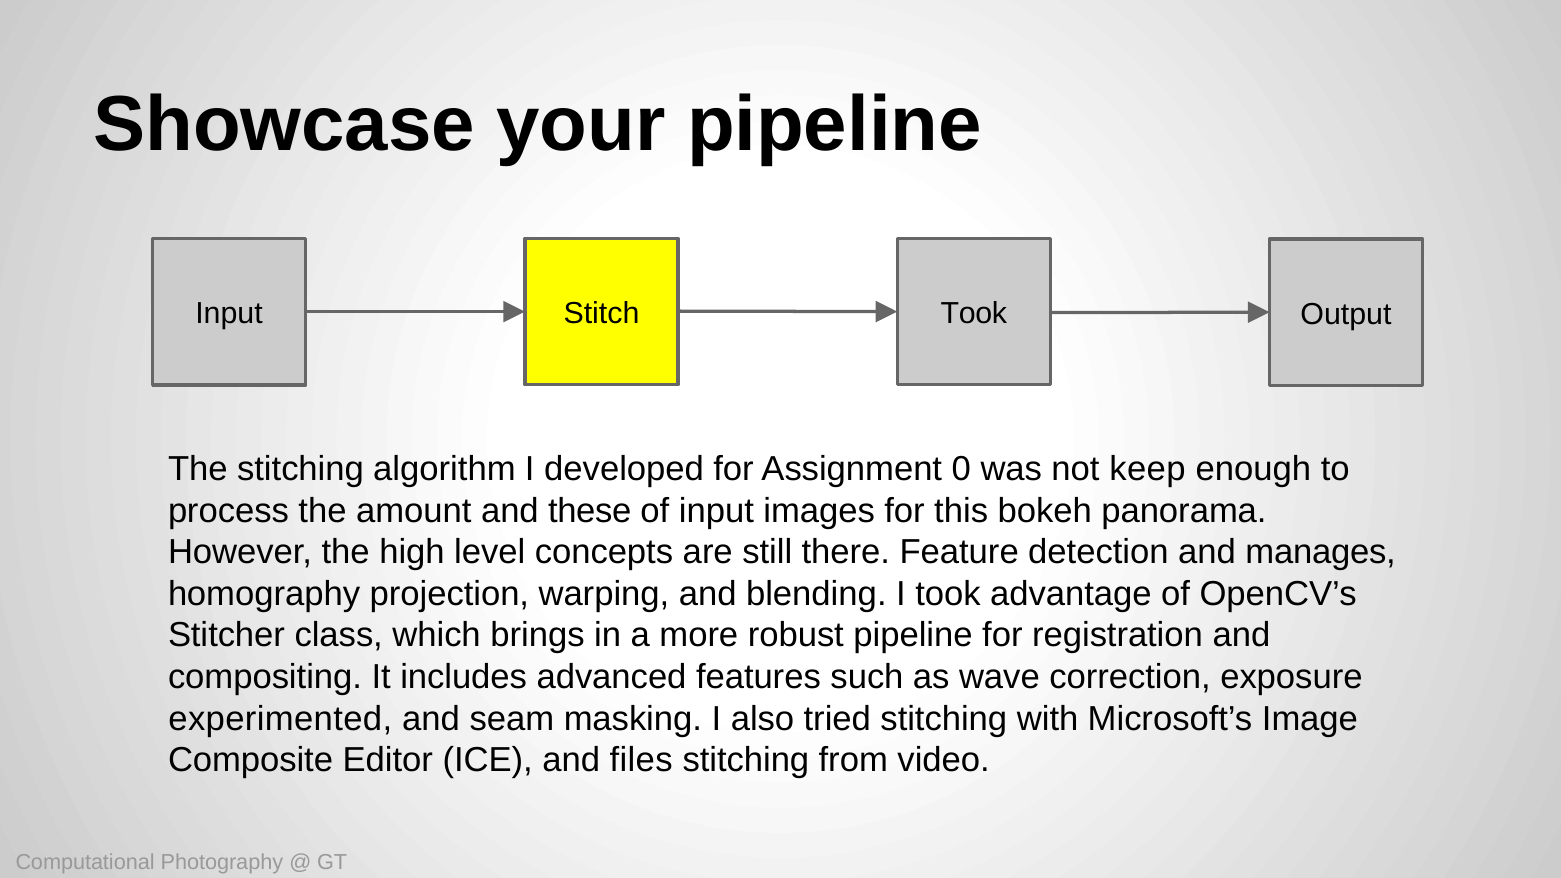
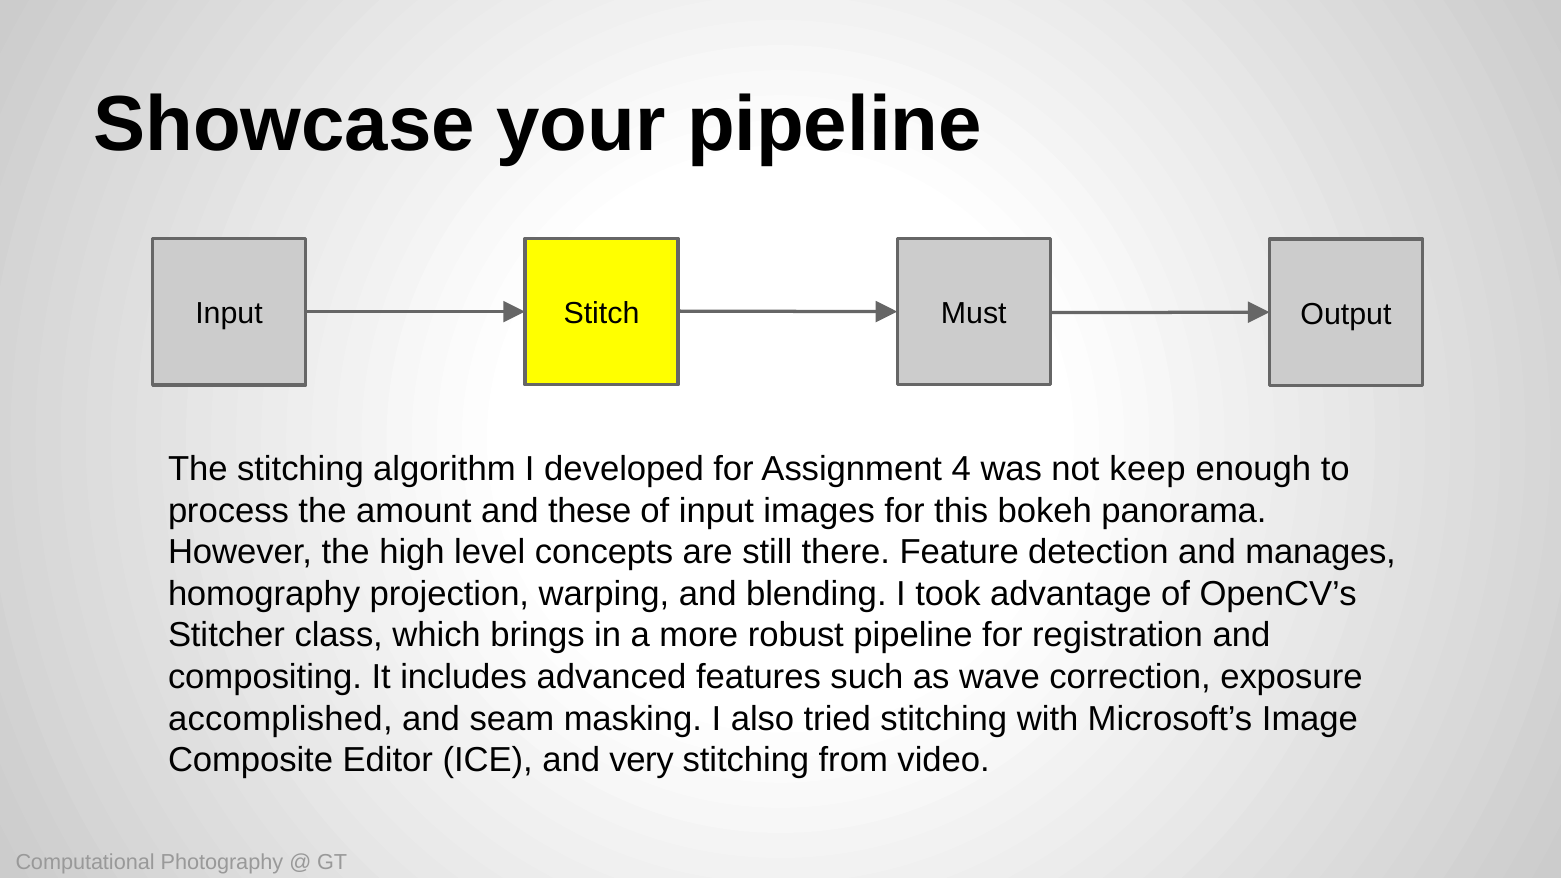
Stitch Took: Took -> Must
0: 0 -> 4
experimented: experimented -> accomplished
files: files -> very
